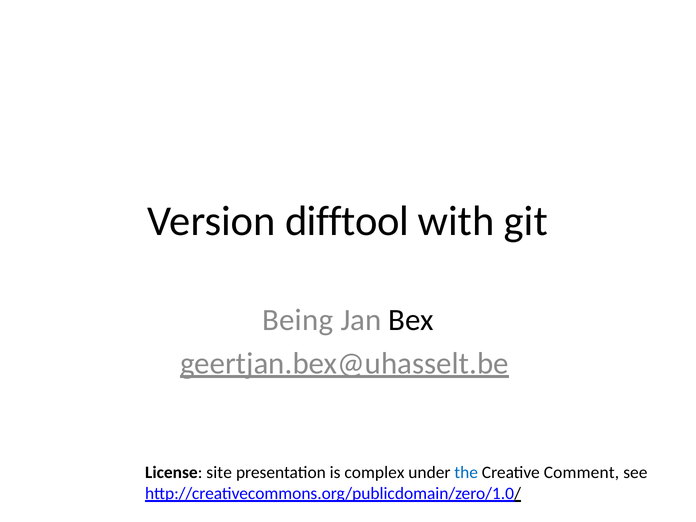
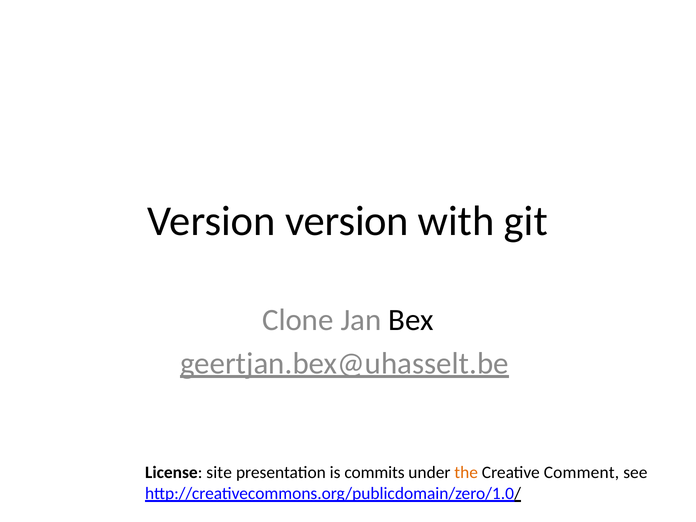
Version difftool: difftool -> version
Being: Being -> Clone
complex: complex -> commits
the colour: blue -> orange
